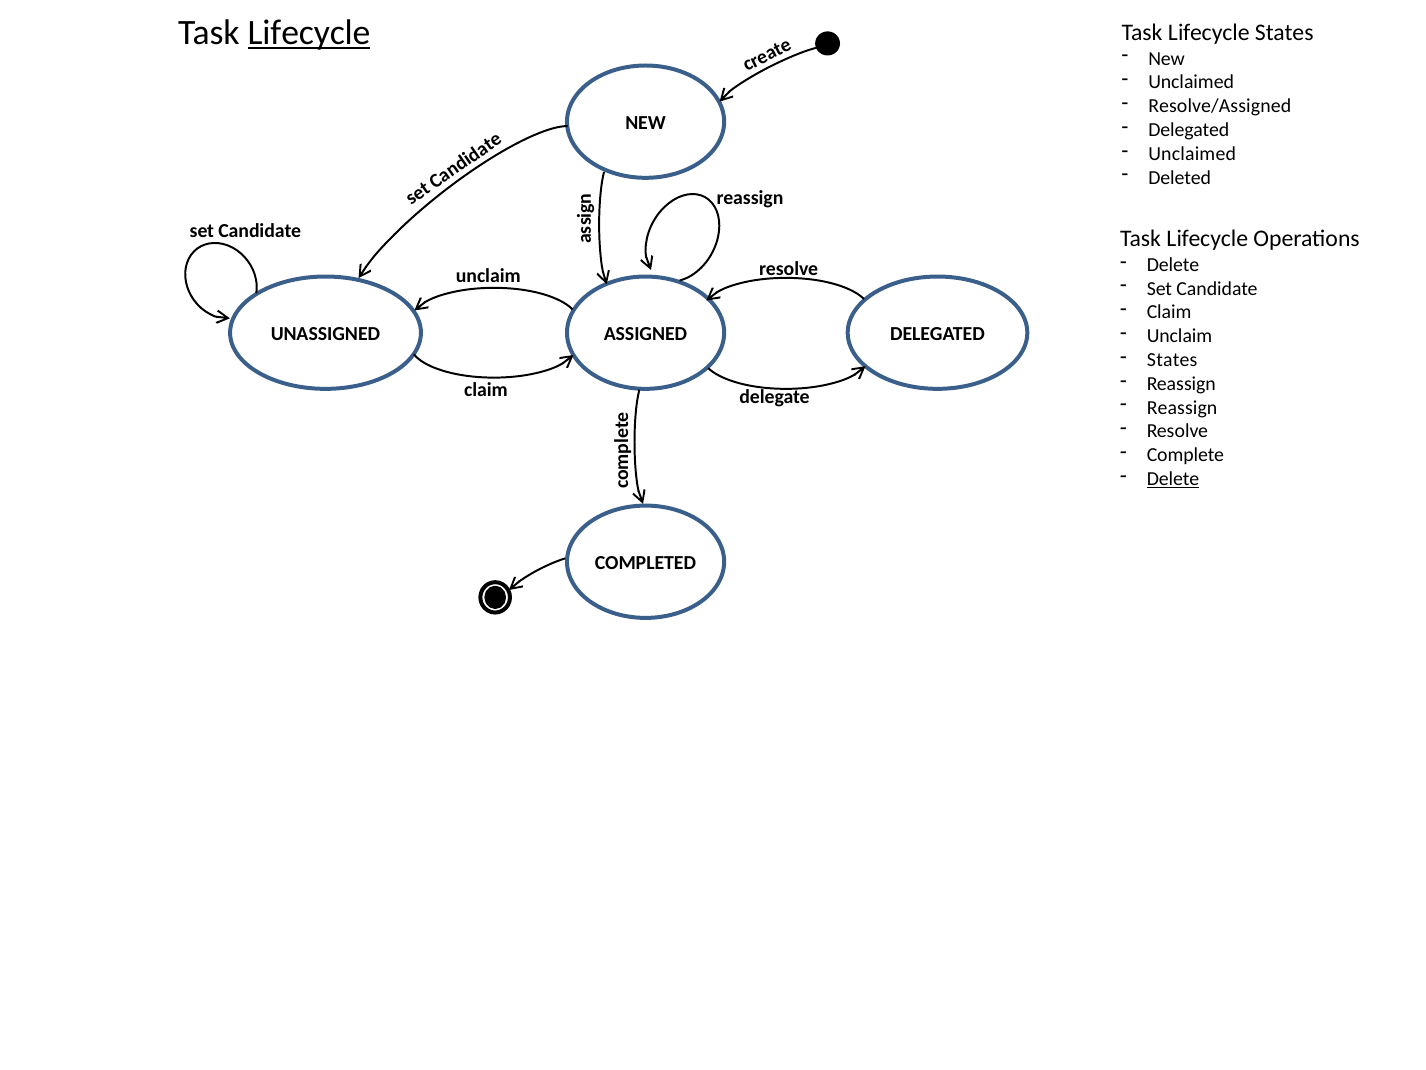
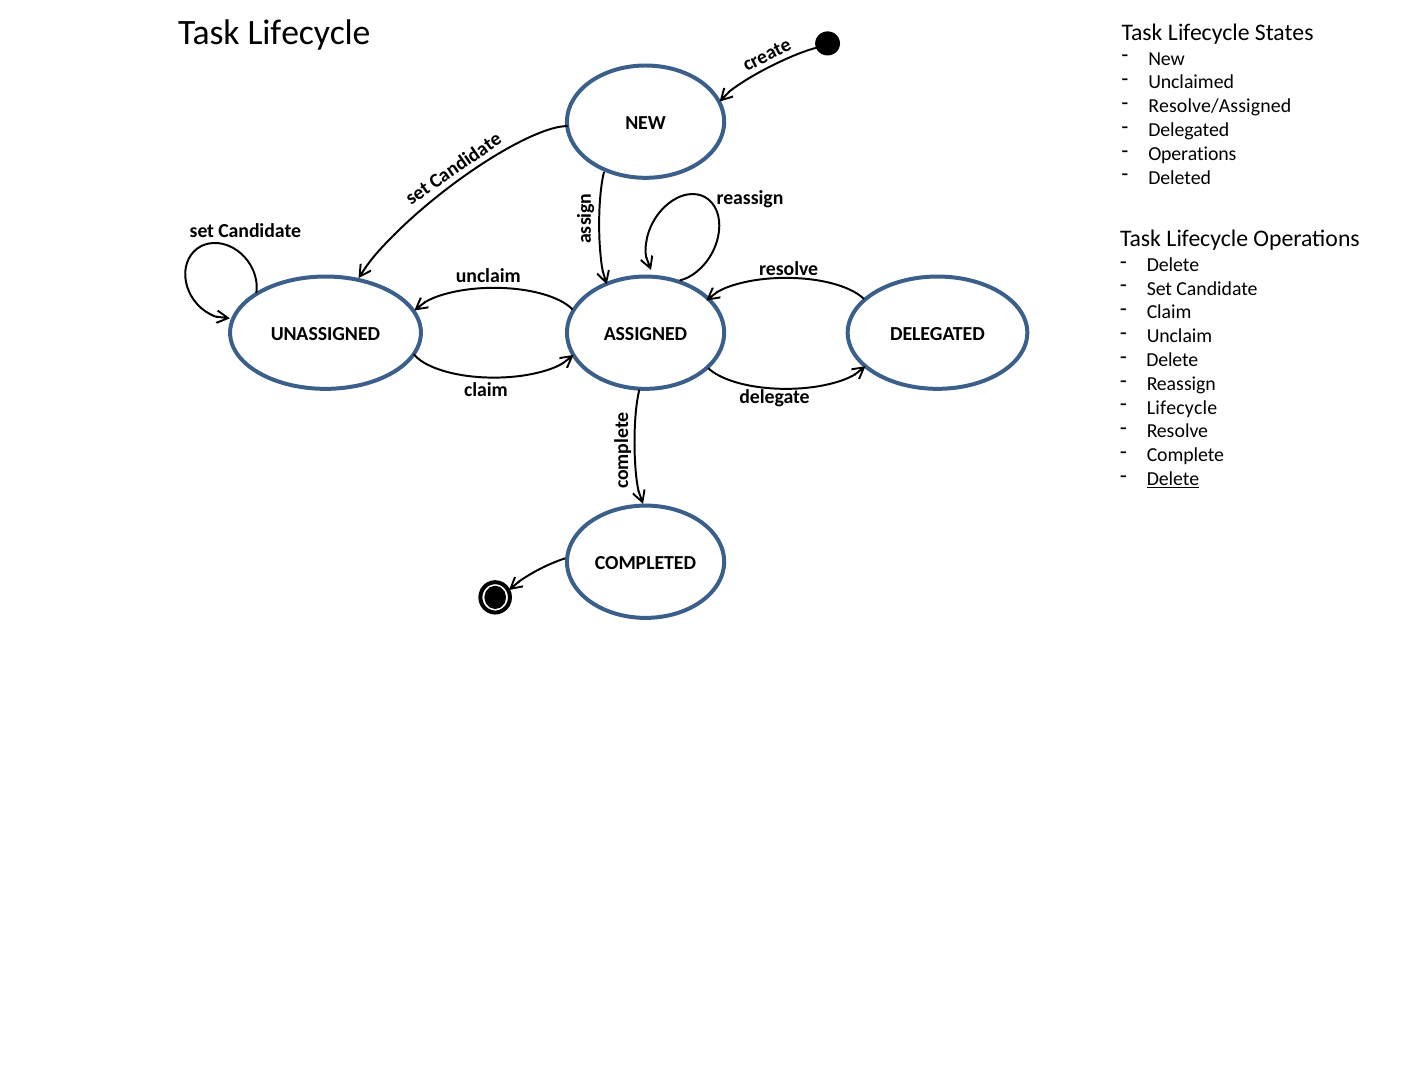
Lifecycle at (309, 32) underline: present -> none
Unclaimed at (1192, 154): Unclaimed -> Operations
States at (1172, 360): States -> Delete
Reassign at (1182, 407): Reassign -> Lifecycle
